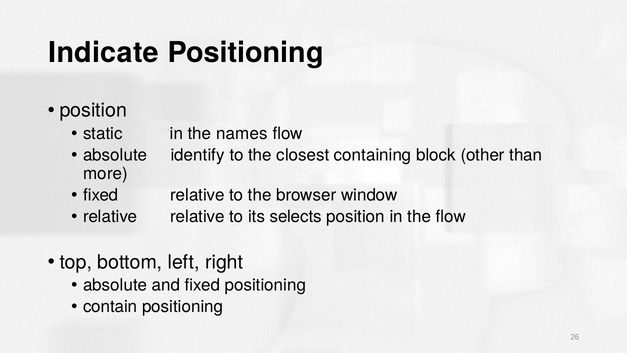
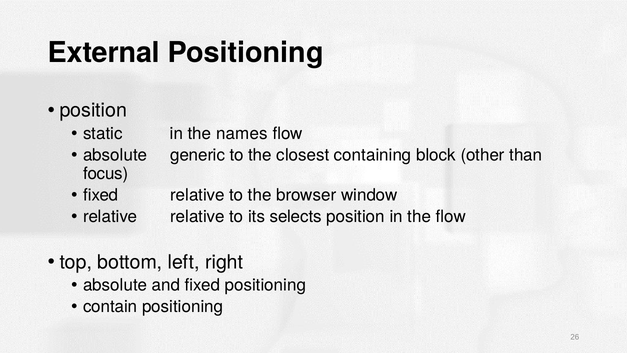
Indicate: Indicate -> External
identify: identify -> generic
more: more -> focus
